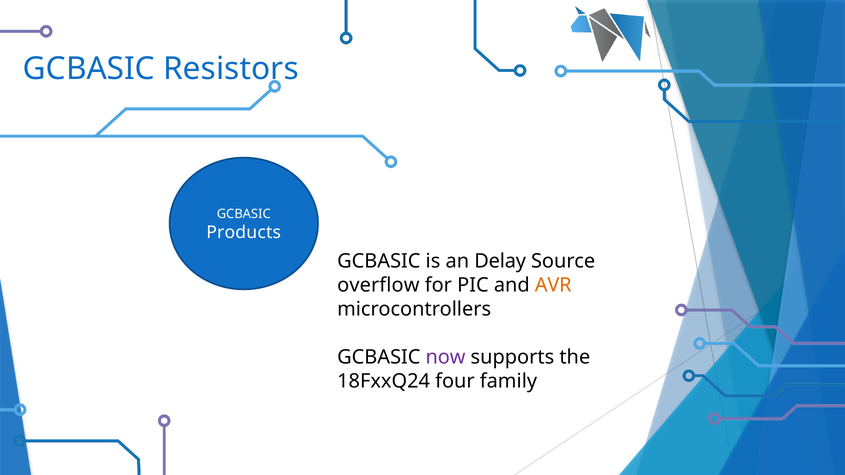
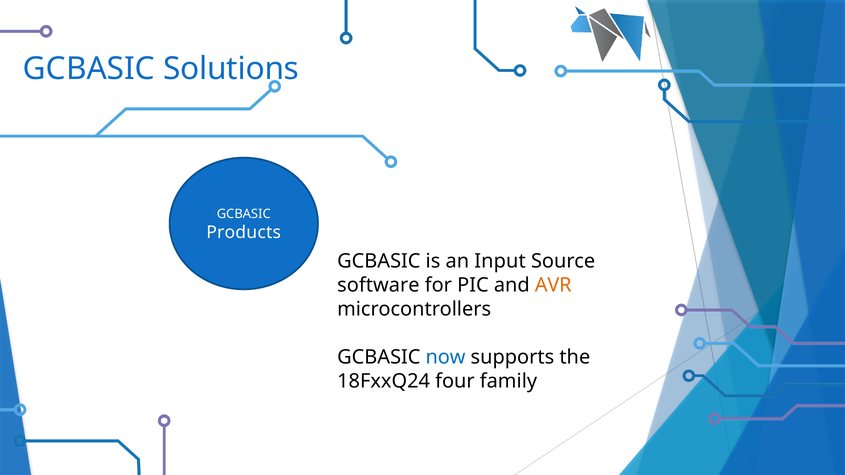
Resistors: Resistors -> Solutions
Delay: Delay -> Input
overflow: overflow -> software
now colour: purple -> blue
